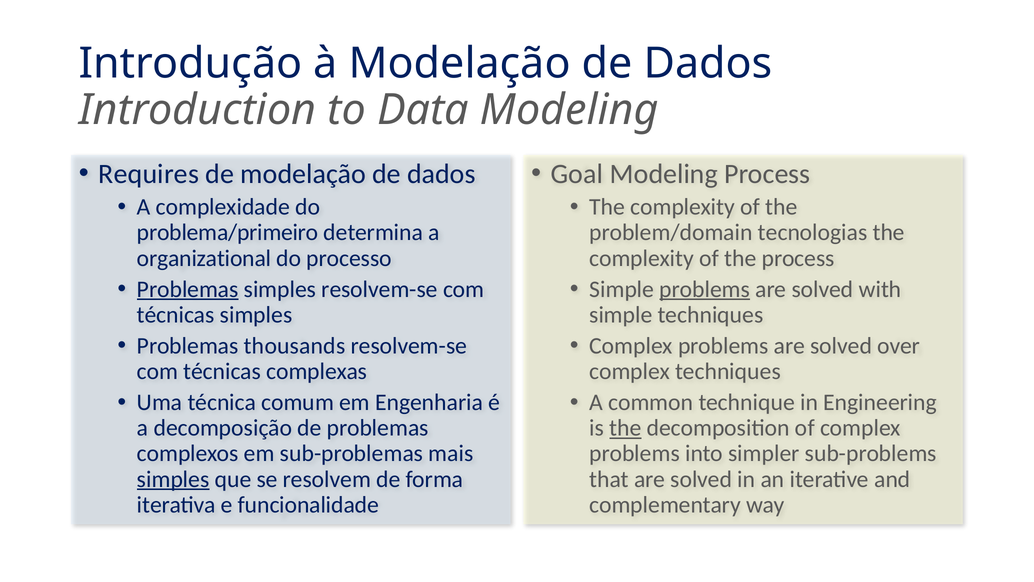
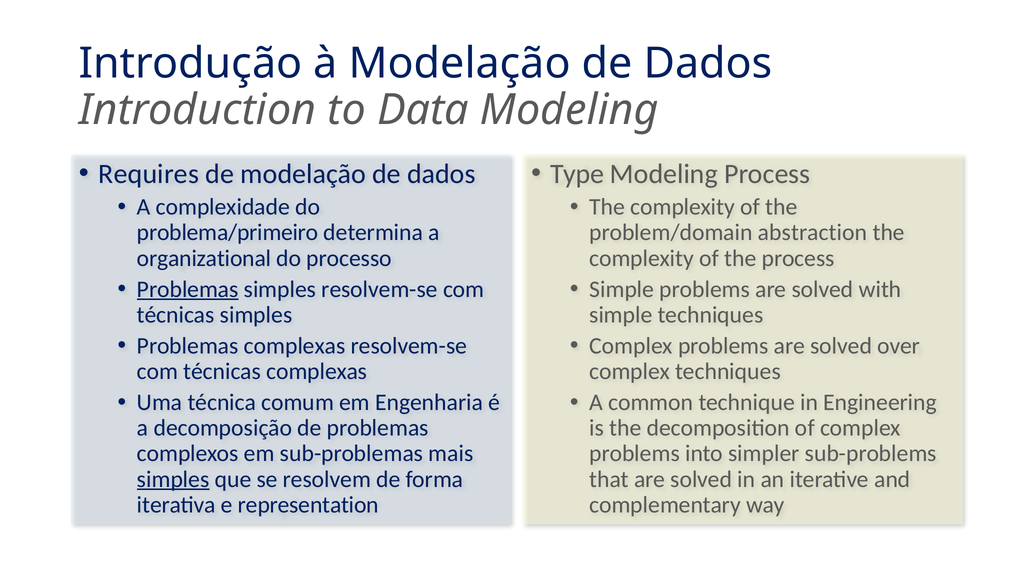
Goal: Goal -> Type
tecnologias: tecnologias -> abstraction
problems at (705, 289) underline: present -> none
Problemas thousands: thousands -> complexas
the at (625, 428) underline: present -> none
funcionalidade: funcionalidade -> representation
